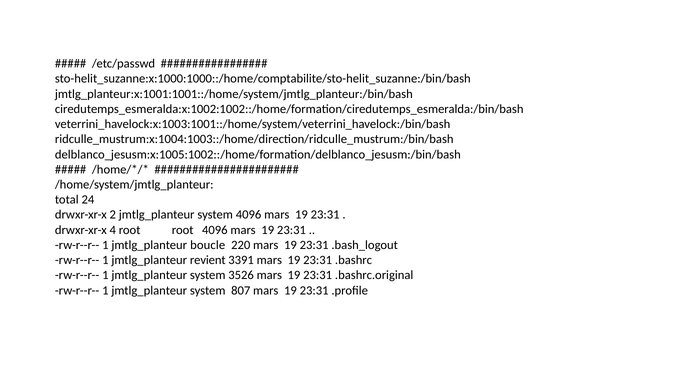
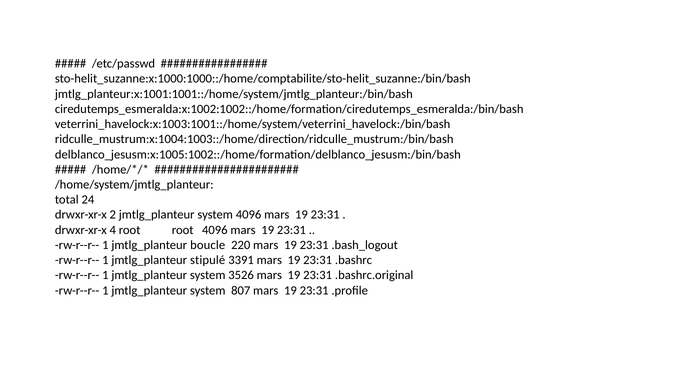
revient: revient -> stipulé
